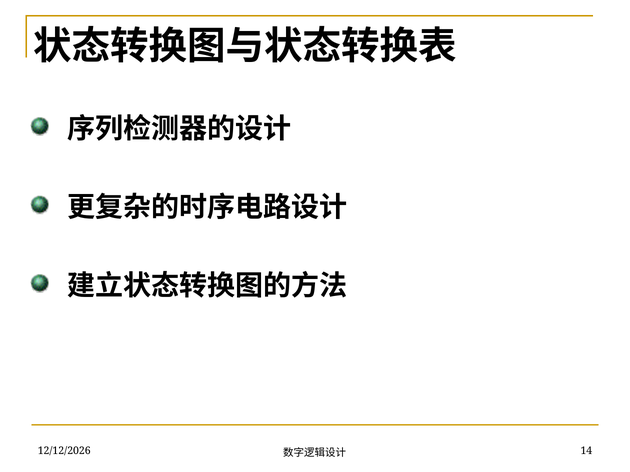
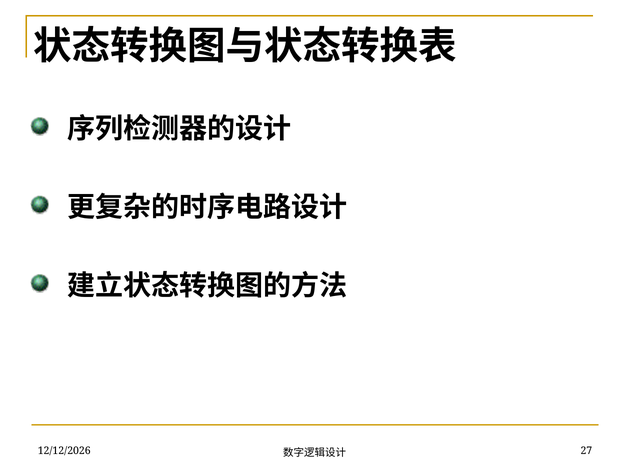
14: 14 -> 27
